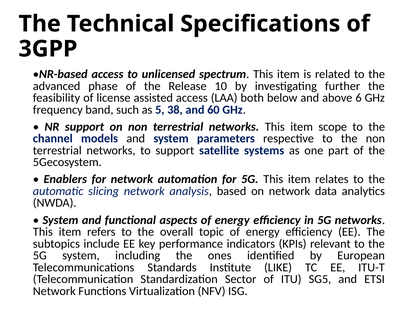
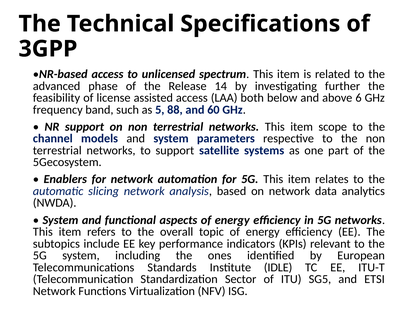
10: 10 -> 14
38: 38 -> 88
LIKE: LIKE -> IDLE
